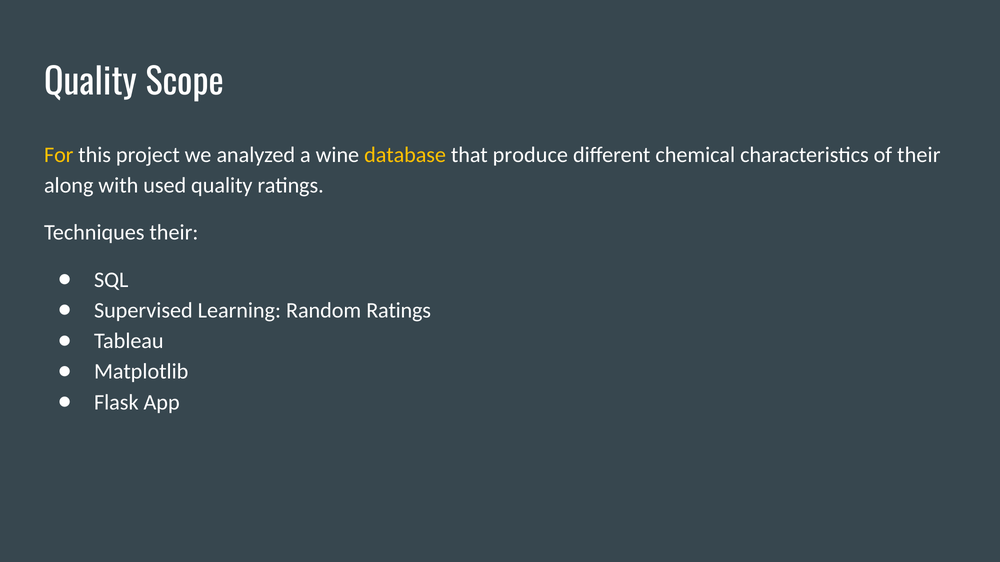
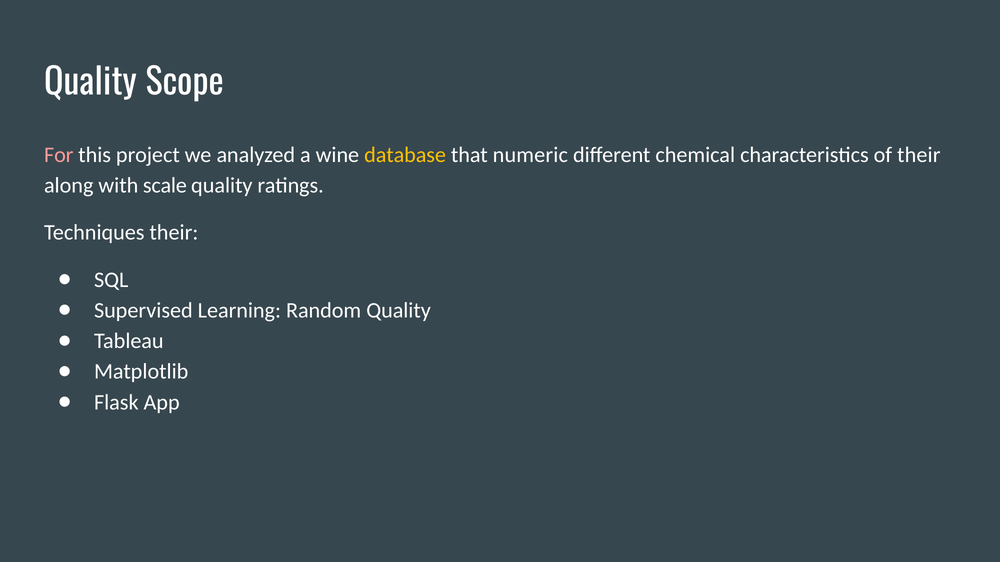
For colour: yellow -> pink
produce: produce -> numeric
used: used -> scale
Random Ratings: Ratings -> Quality
